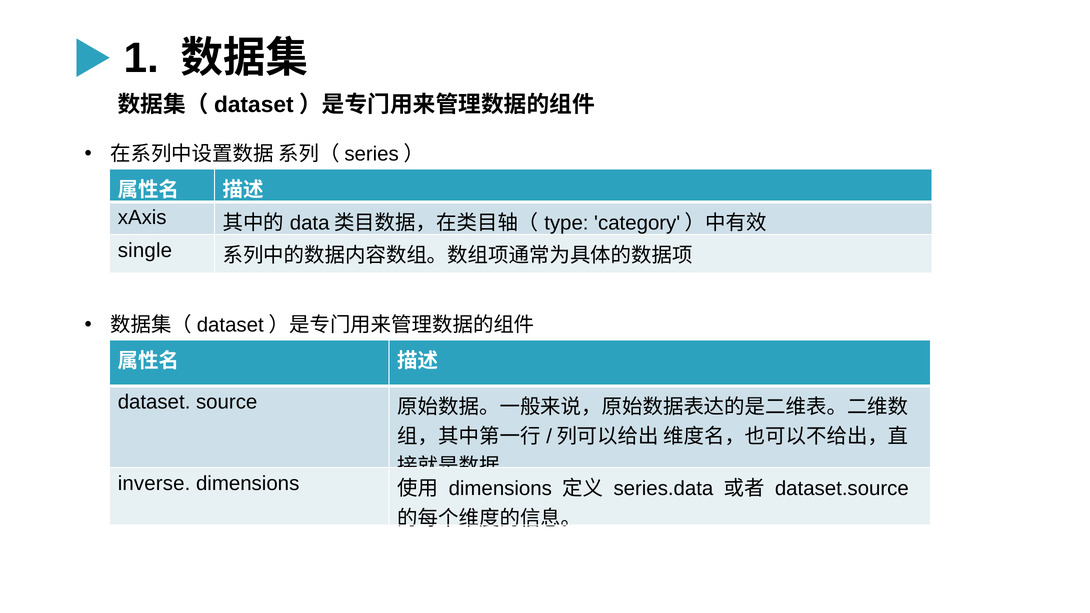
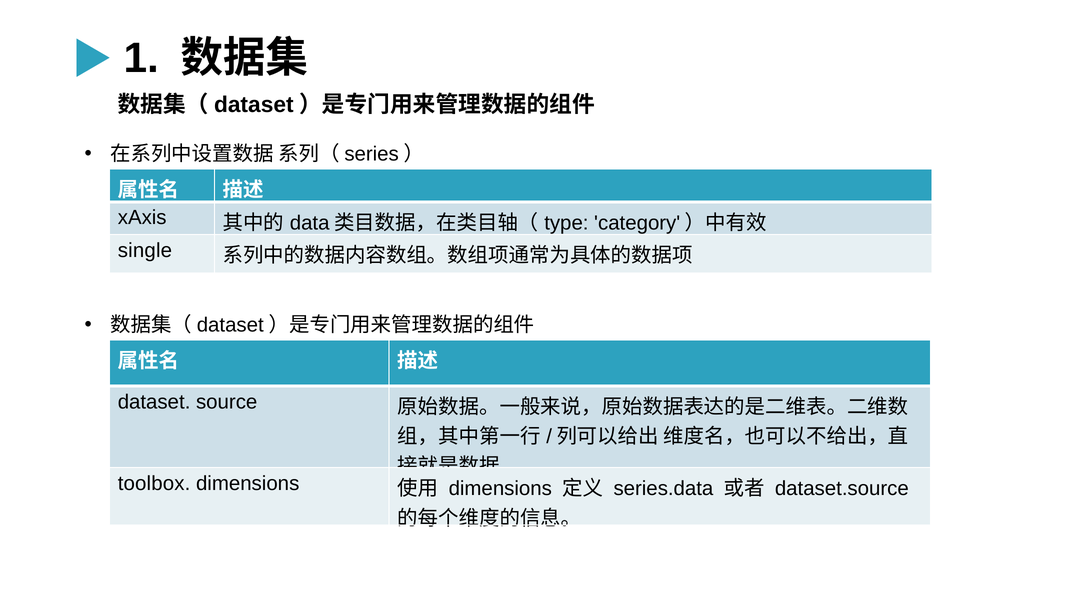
inverse: inverse -> toolbox
